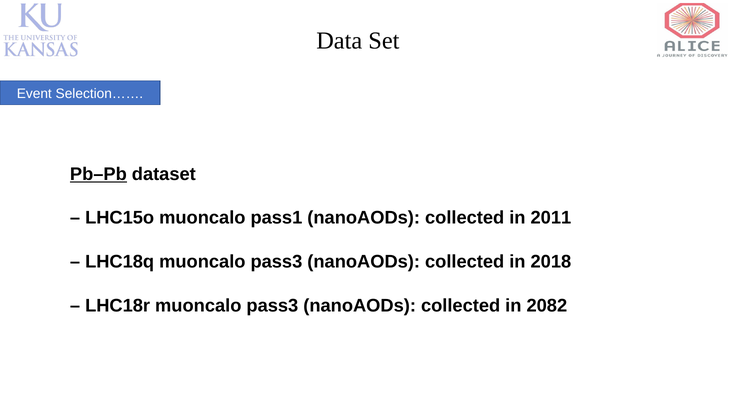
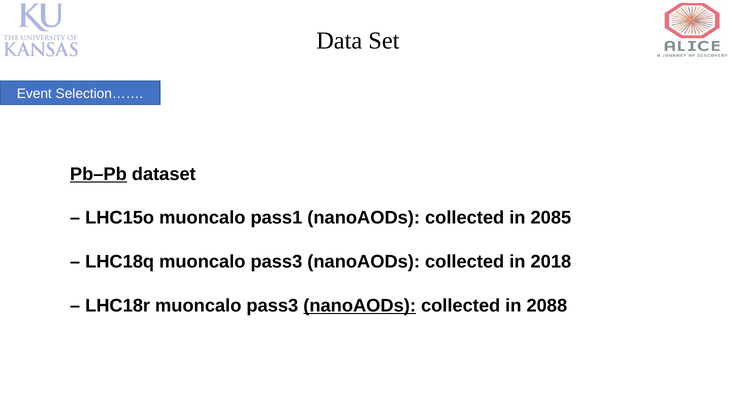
2011: 2011 -> 2085
nanoAODs at (360, 306) underline: none -> present
2082: 2082 -> 2088
